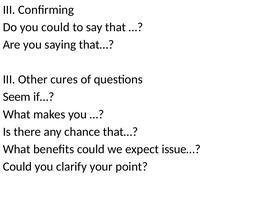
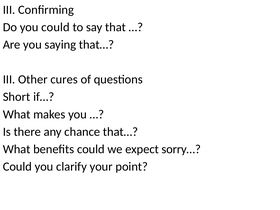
Seem: Seem -> Short
issue…: issue… -> sorry…
